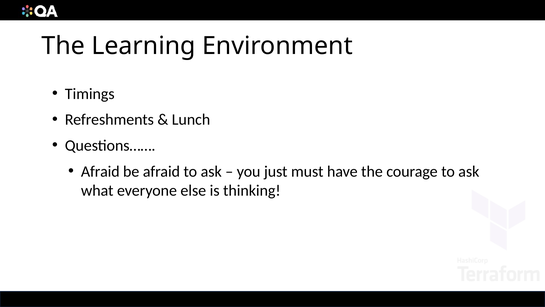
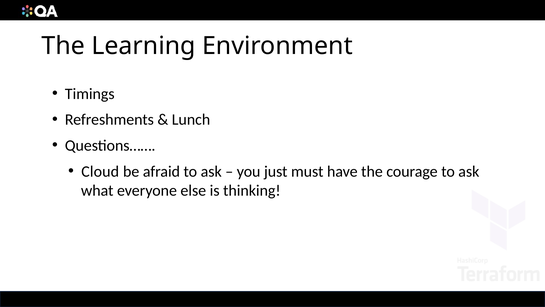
Afraid at (100, 171): Afraid -> Cloud
